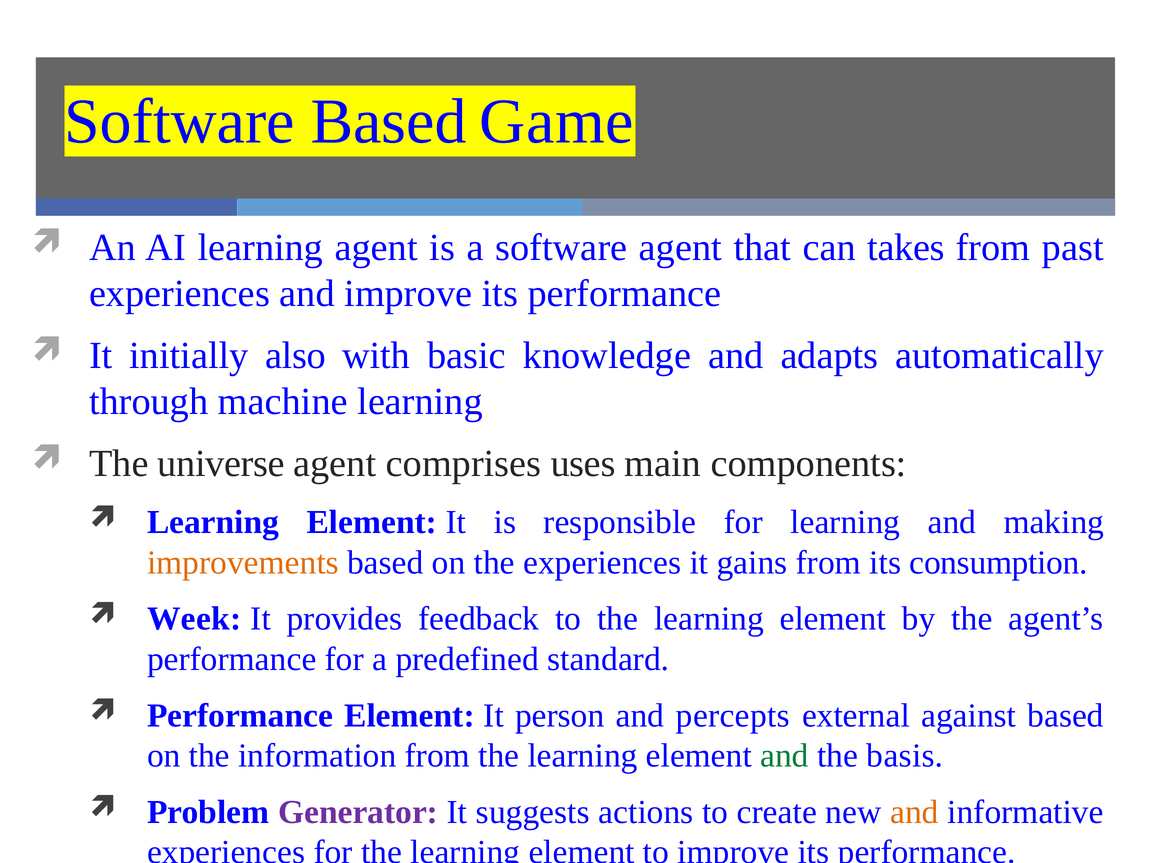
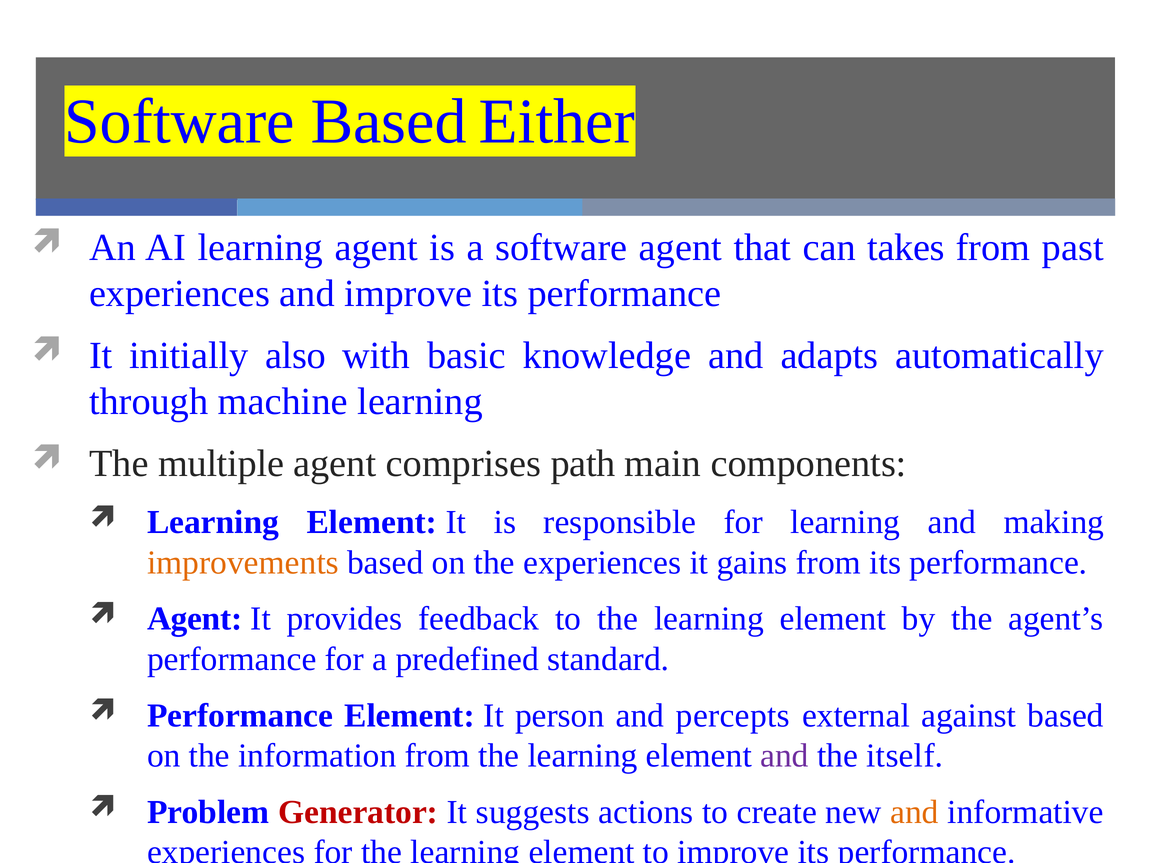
Game: Game -> Either
universe: universe -> multiple
uses: uses -> path
from its consumption: consumption -> performance
Week at (194, 619): Week -> Agent
and at (785, 756) colour: green -> purple
basis: basis -> itself
Generator colour: purple -> red
